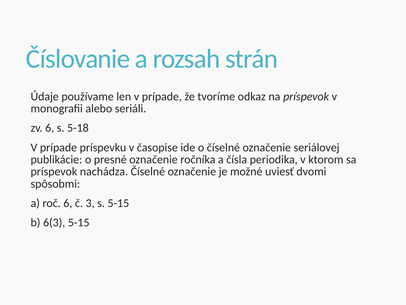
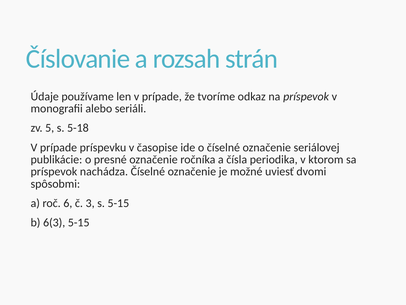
zv 6: 6 -> 5
